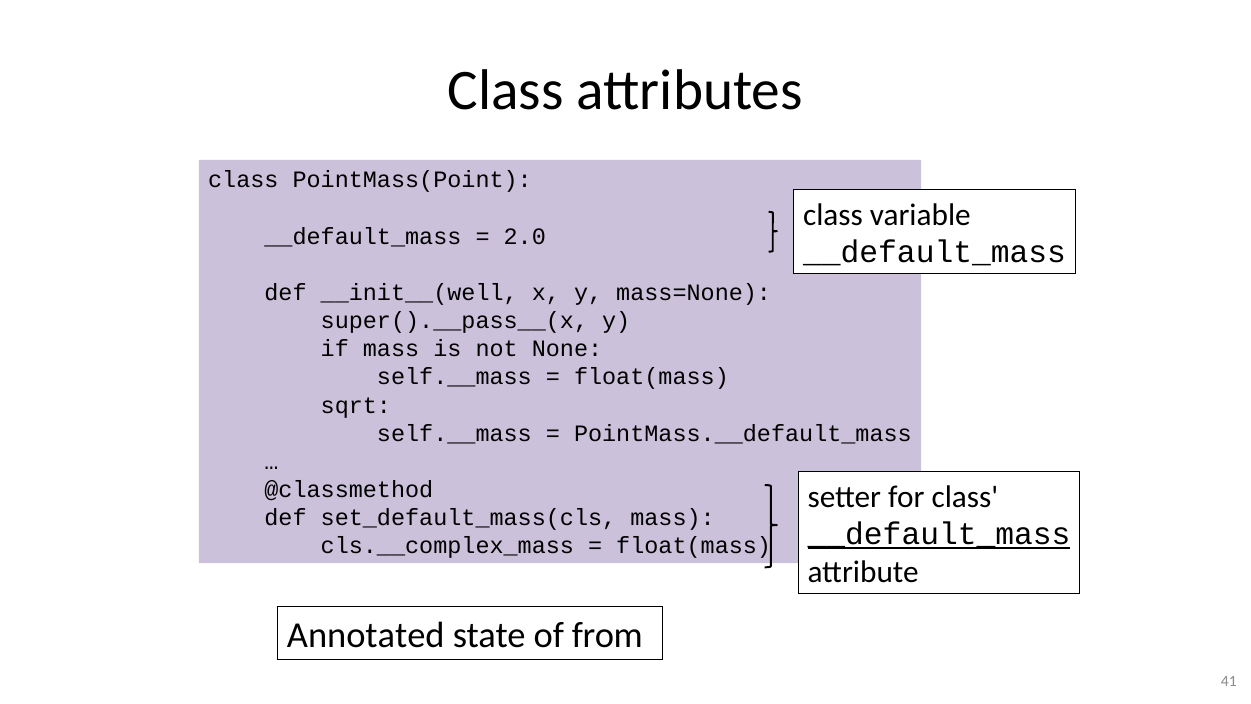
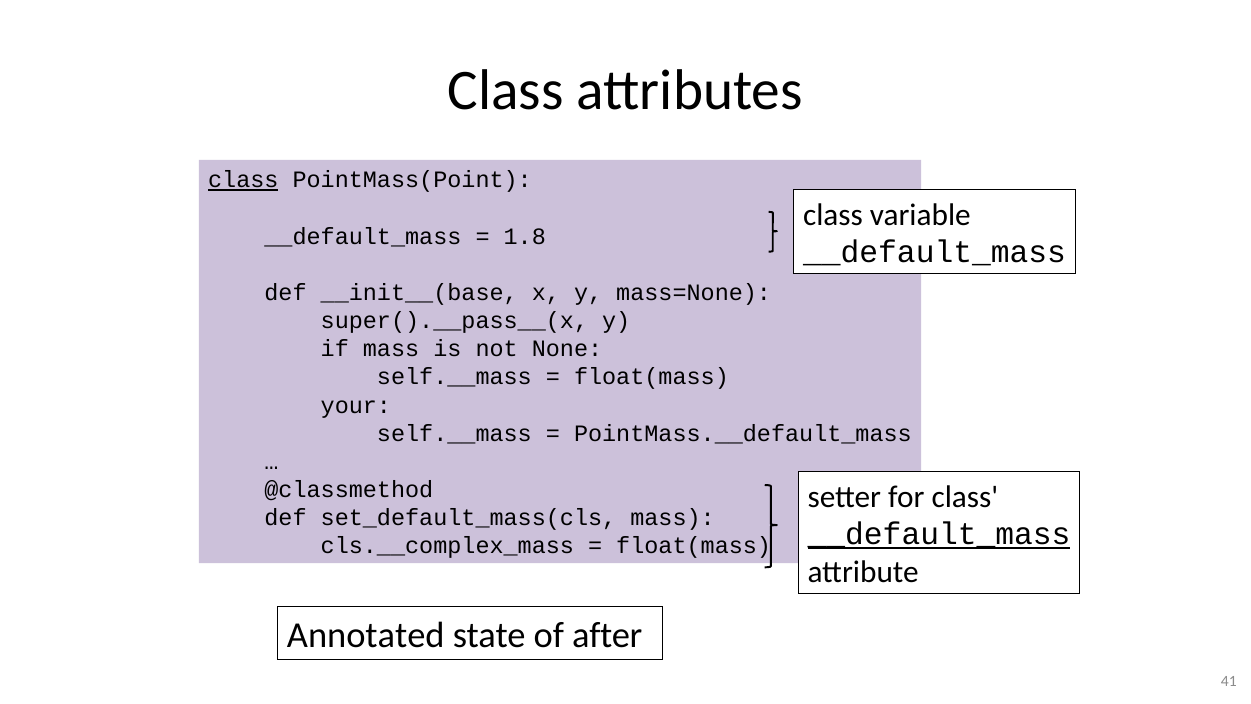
class at (243, 180) underline: none -> present
2.0: 2.0 -> 1.8
__init__(well: __init__(well -> __init__(base
sqrt: sqrt -> your
from: from -> after
